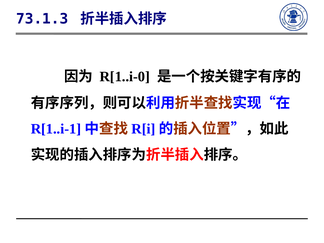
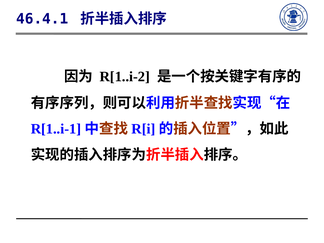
73.1.3: 73.1.3 -> 46.4.1
R[1..i-0: R[1..i-0 -> R[1..i-2
